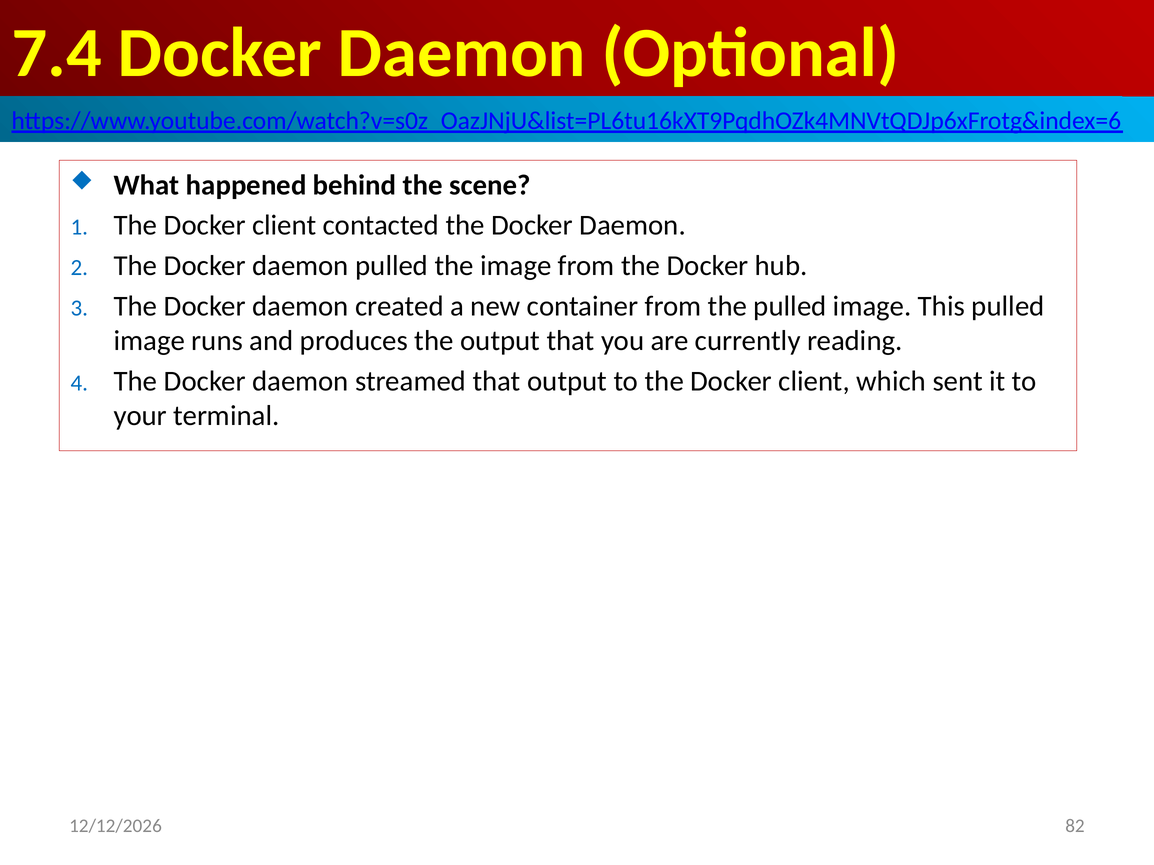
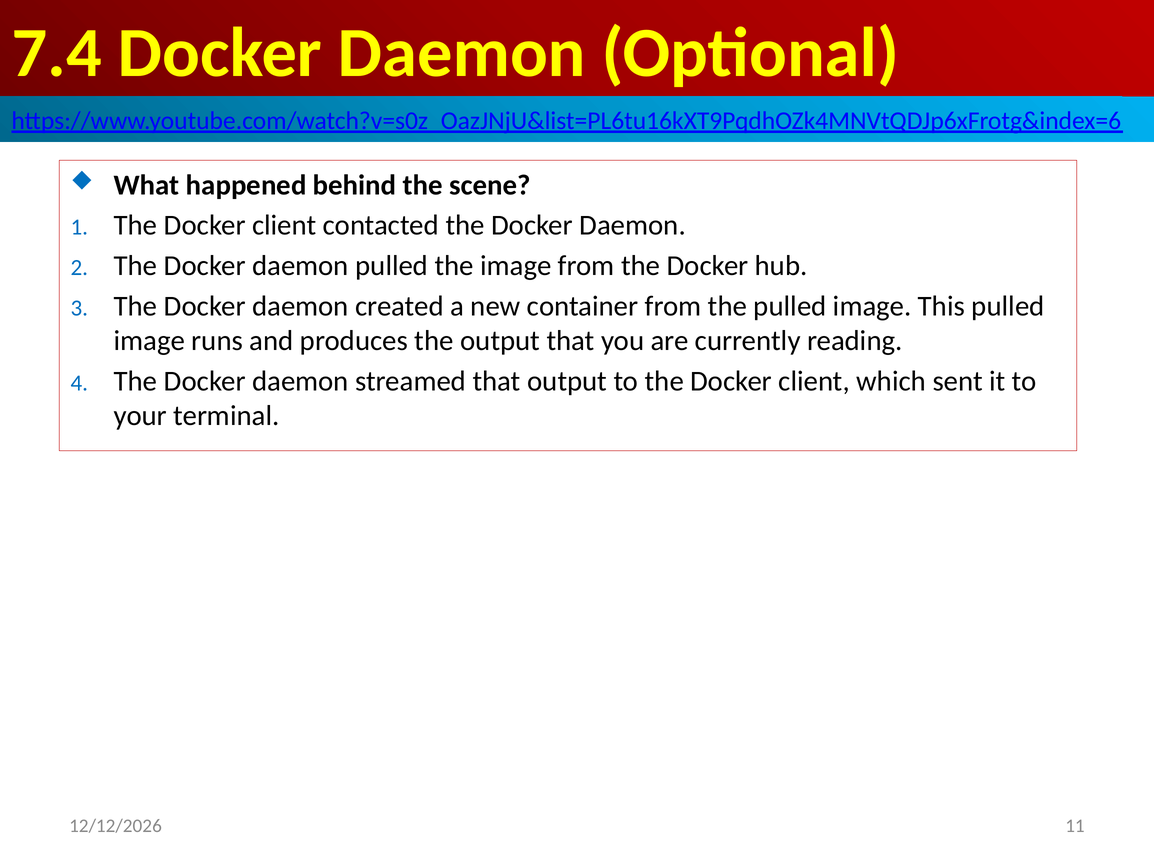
82: 82 -> 11
